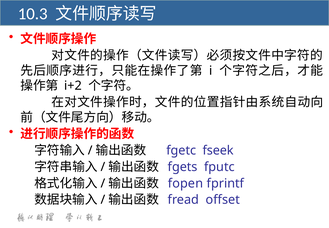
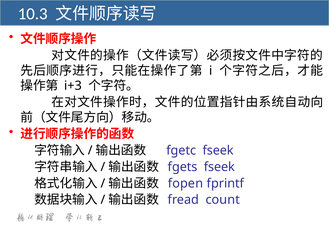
i+2: i+2 -> i+3
fgets fputc: fputc -> fseek
offset: offset -> count
